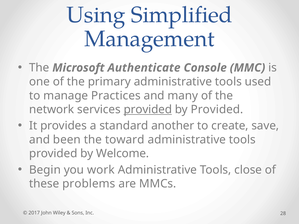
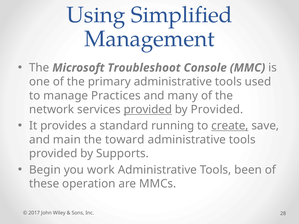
Authenticate: Authenticate -> Troubleshoot
another: another -> running
create underline: none -> present
been: been -> main
Welcome: Welcome -> Supports
close: close -> been
problems: problems -> operation
